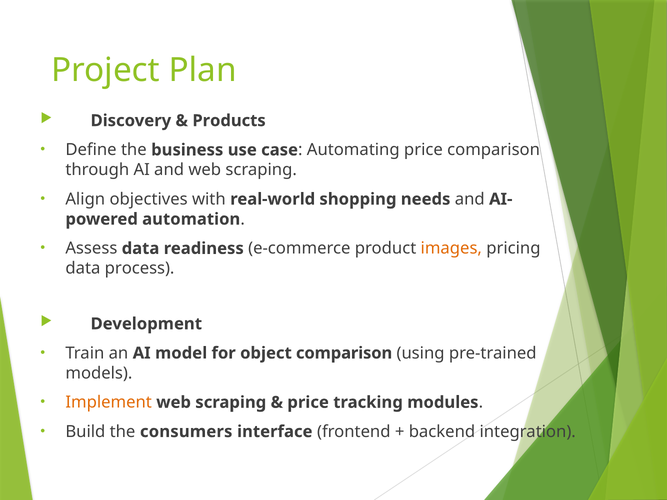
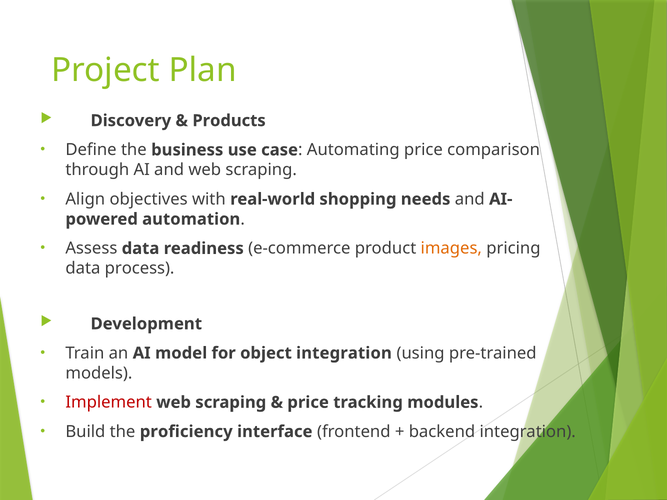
object comparison: comparison -> integration
Implement colour: orange -> red
consumers: consumers -> proficiency
